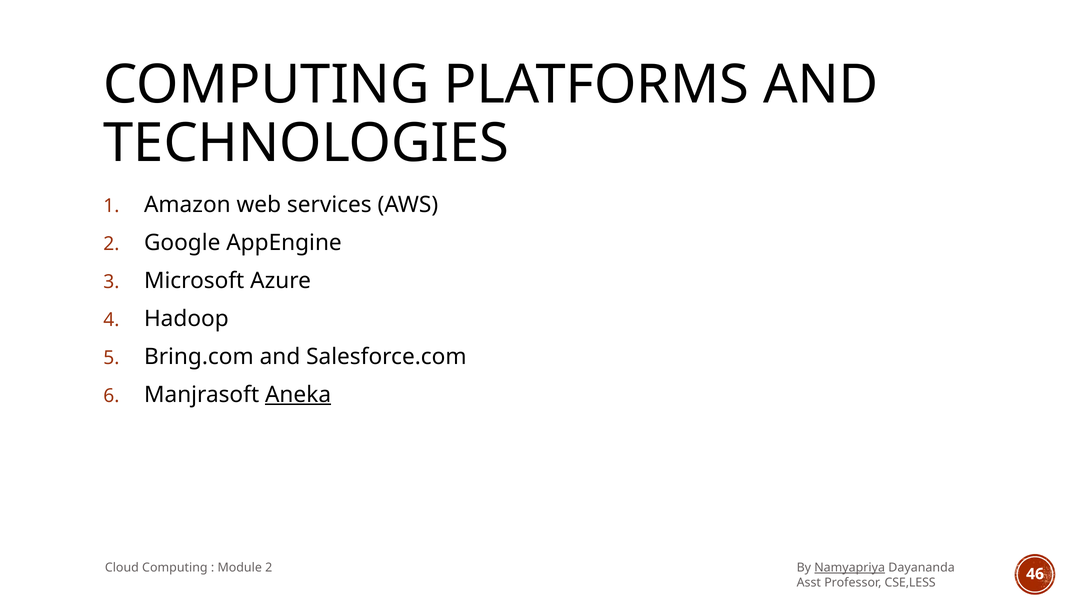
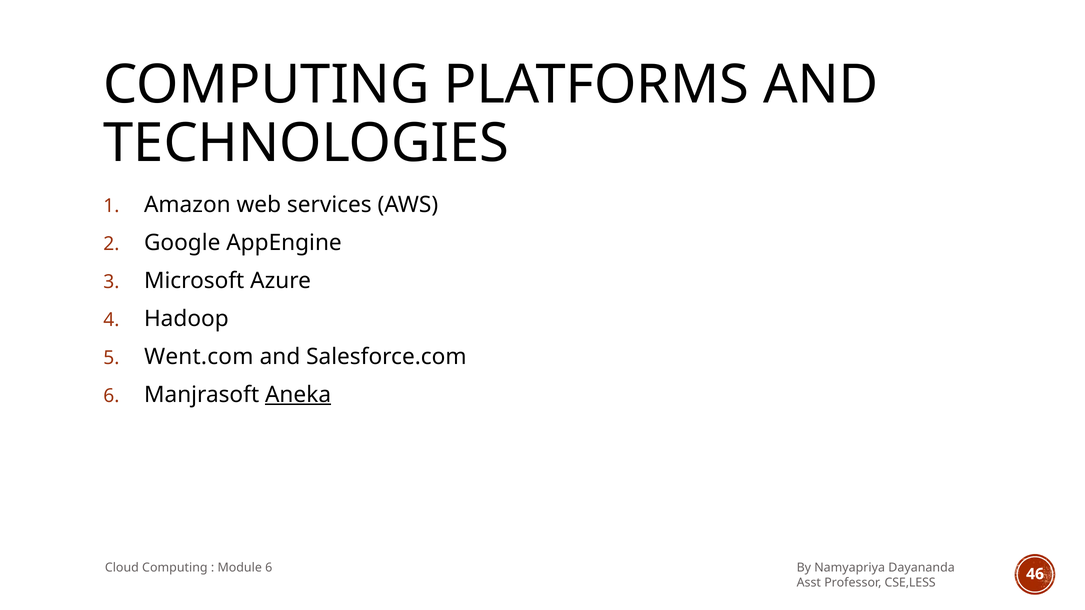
Bring.com: Bring.com -> Went.com
Module 2: 2 -> 6
Namyapriya underline: present -> none
